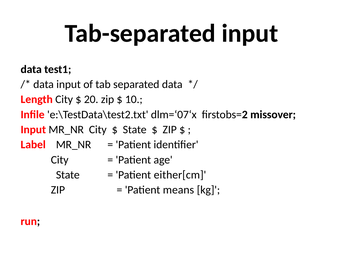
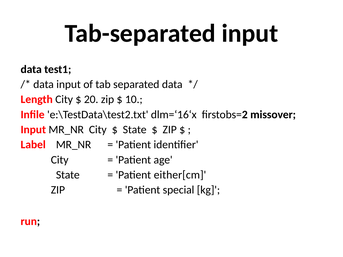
dlm=‘07‘x: dlm=‘07‘x -> dlm=‘16‘x
means: means -> special
